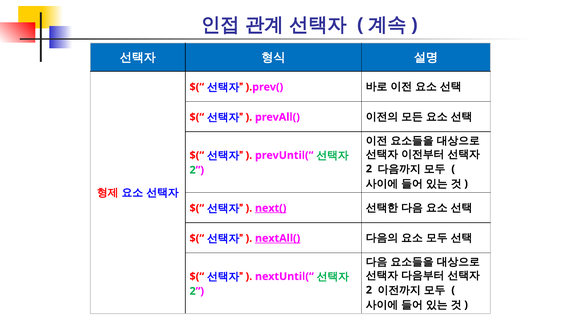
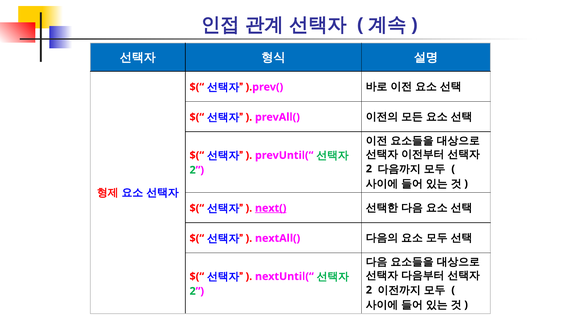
nextAll( underline: present -> none
